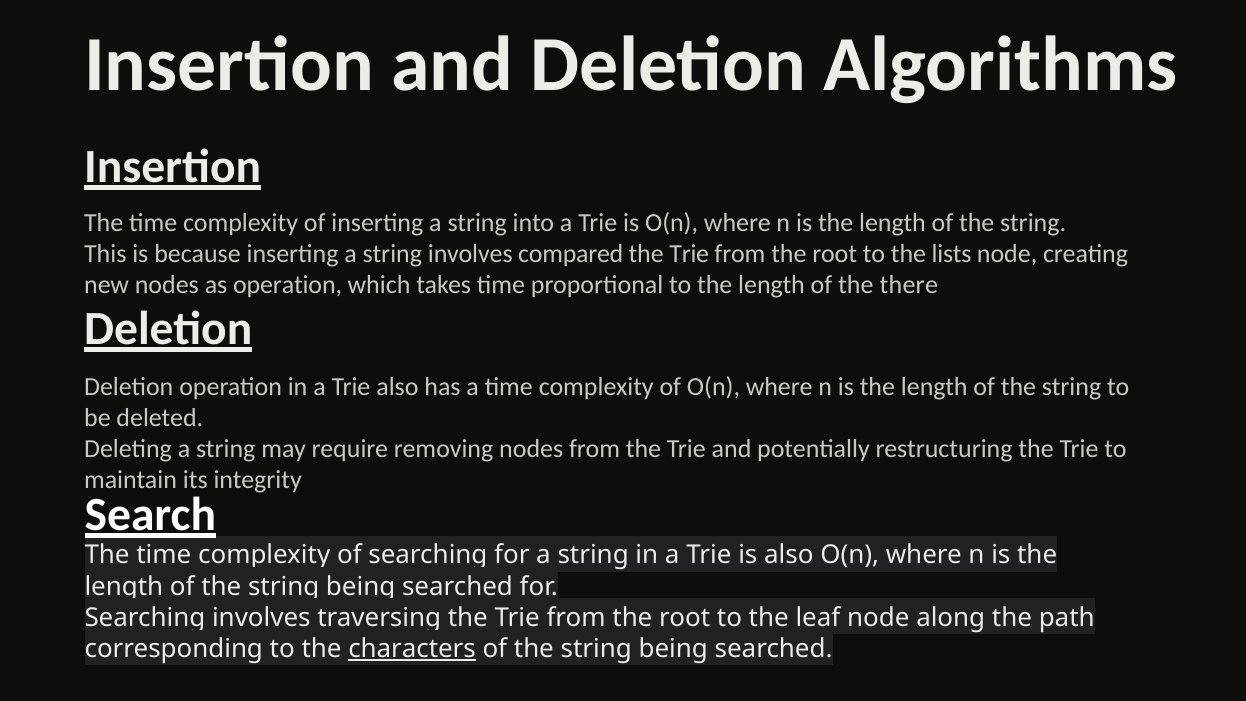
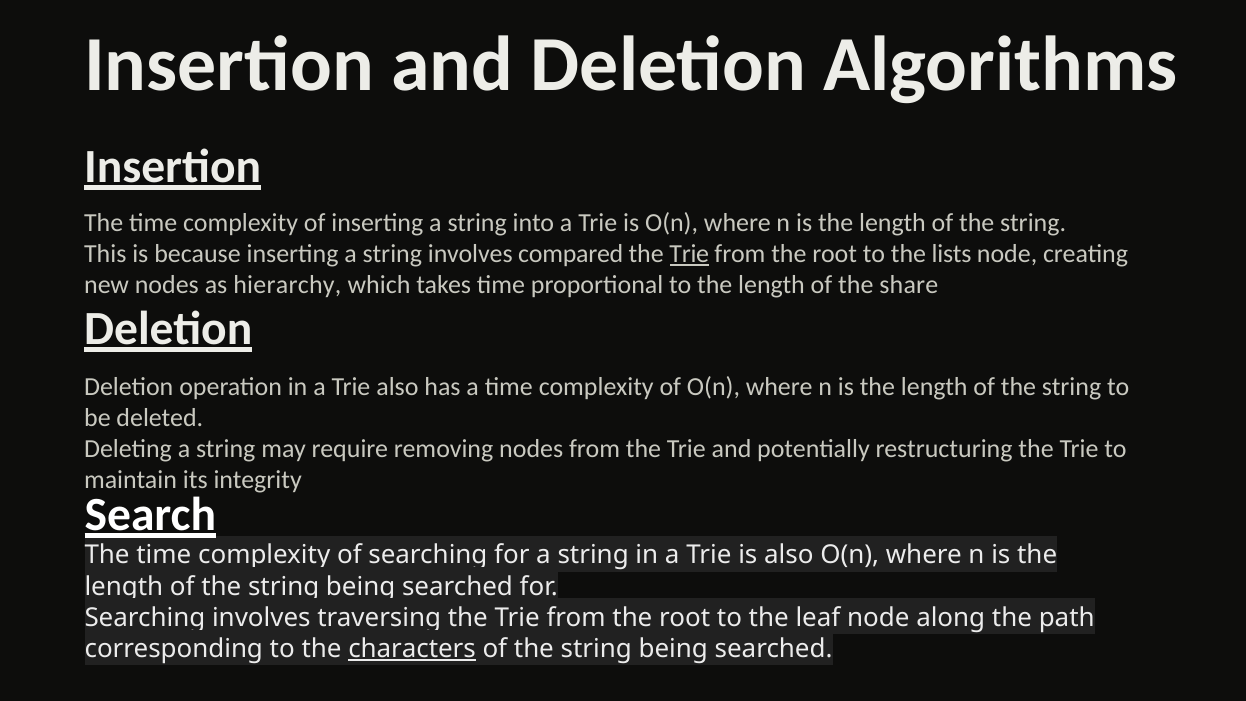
Trie at (689, 254) underline: none -> present
as operation: operation -> hierarchy
there: there -> share
